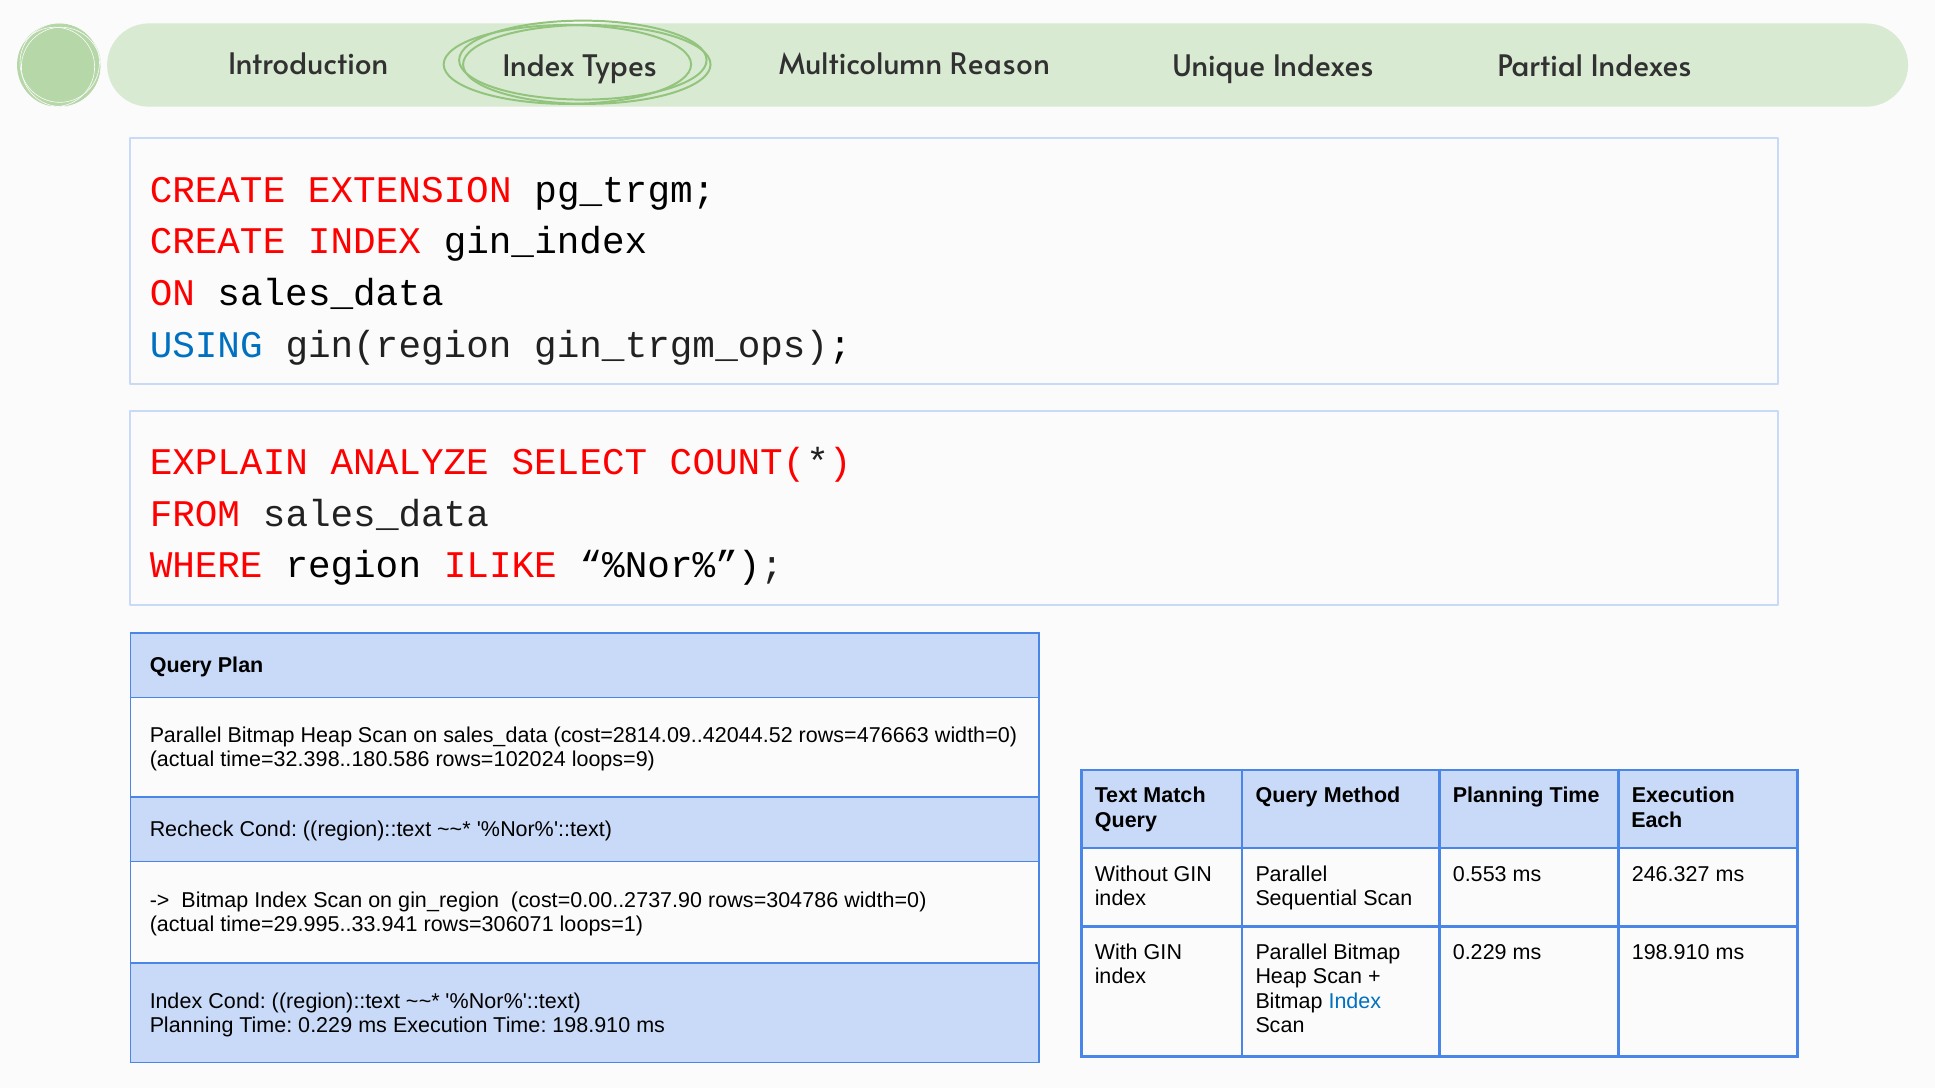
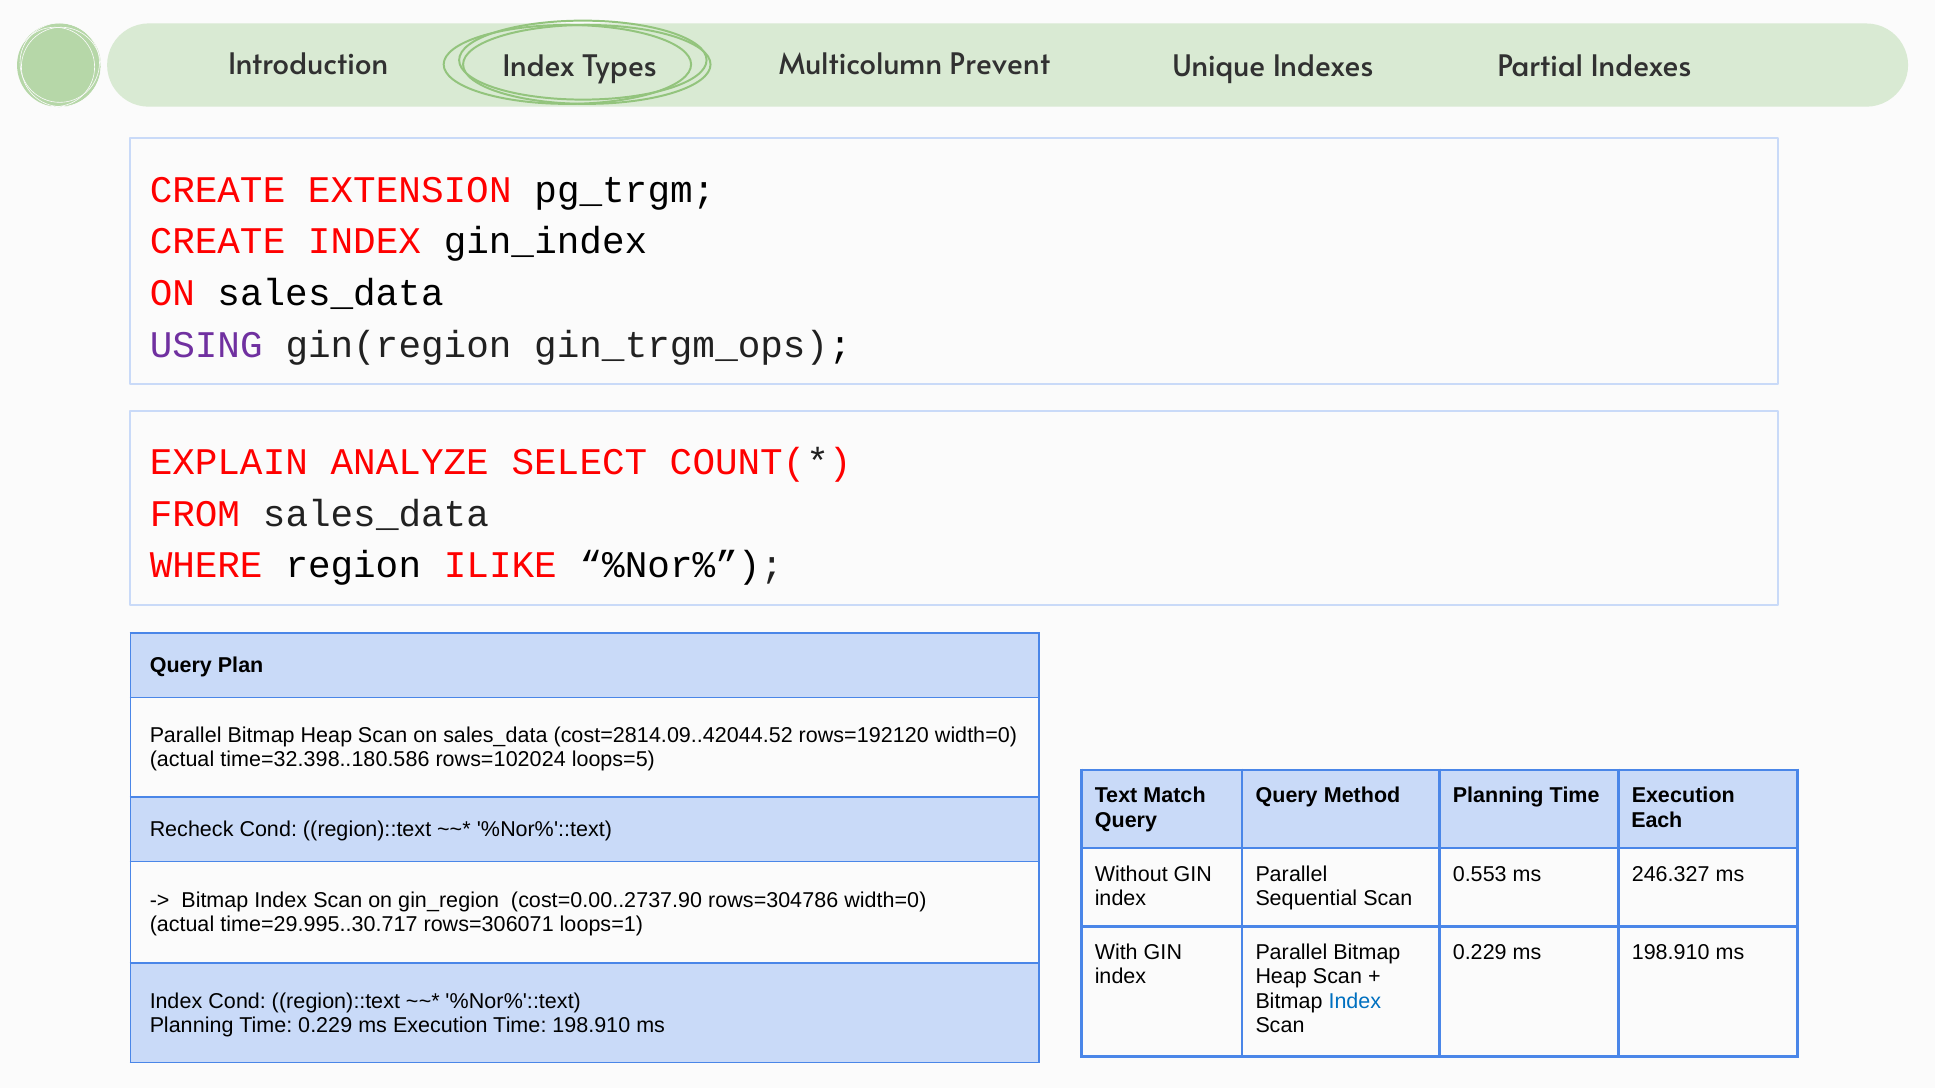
Reason: Reason -> Prevent
USING colour: blue -> purple
rows=476663: rows=476663 -> rows=192120
loops=9: loops=9 -> loops=5
time=29.995..33.941: time=29.995..33.941 -> time=29.995..30.717
